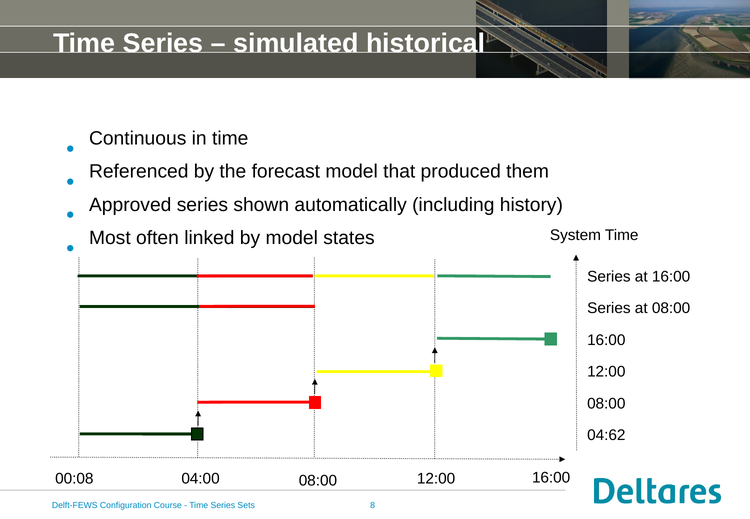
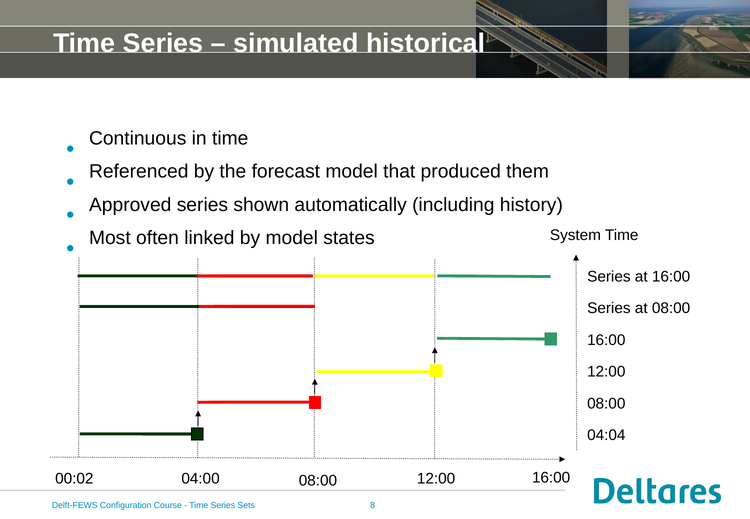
04:62: 04:62 -> 04:04
00:08: 00:08 -> 00:02
